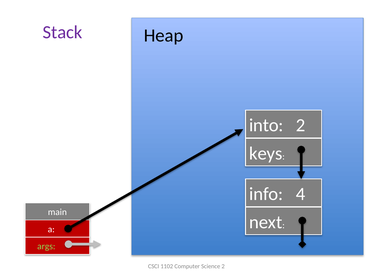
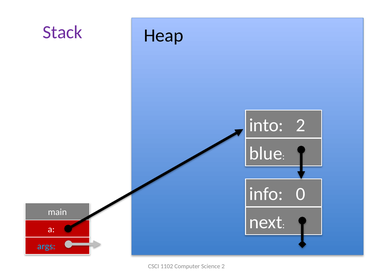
keys: keys -> blue
4: 4 -> 0
args colour: light green -> light blue
